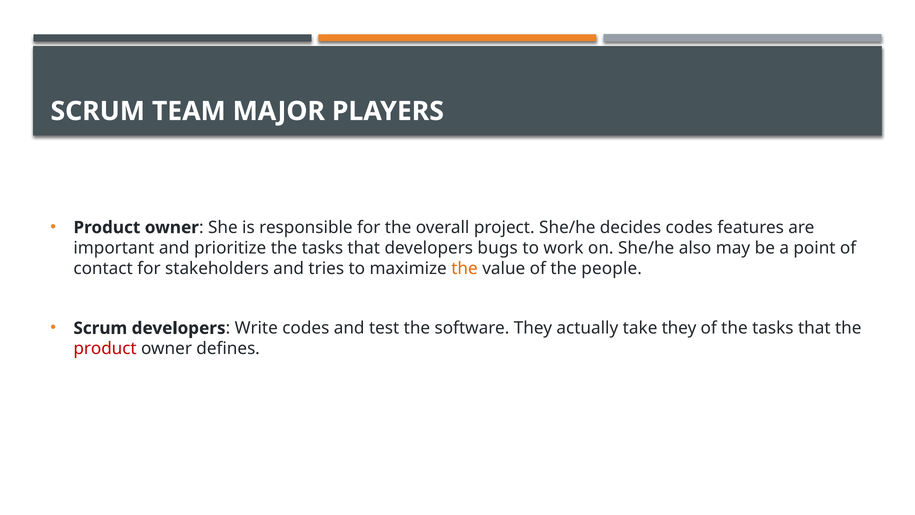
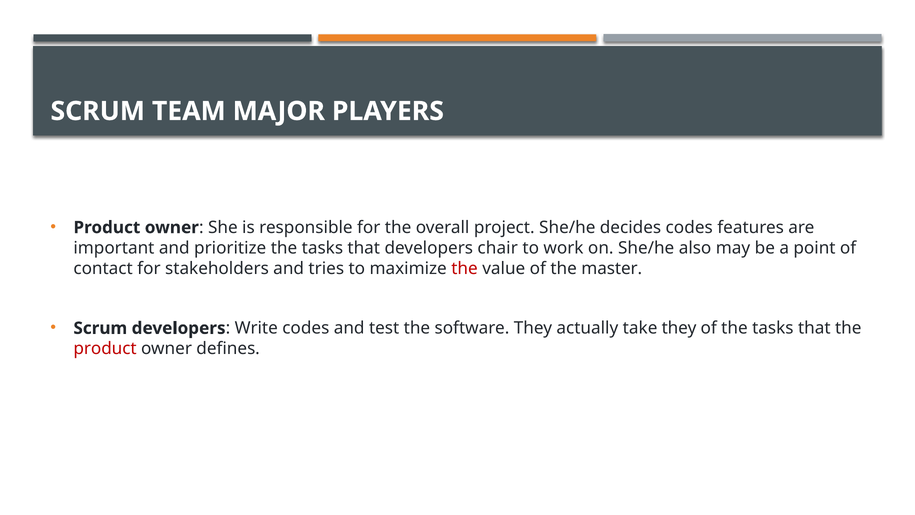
bugs: bugs -> chair
the at (465, 269) colour: orange -> red
people: people -> master
